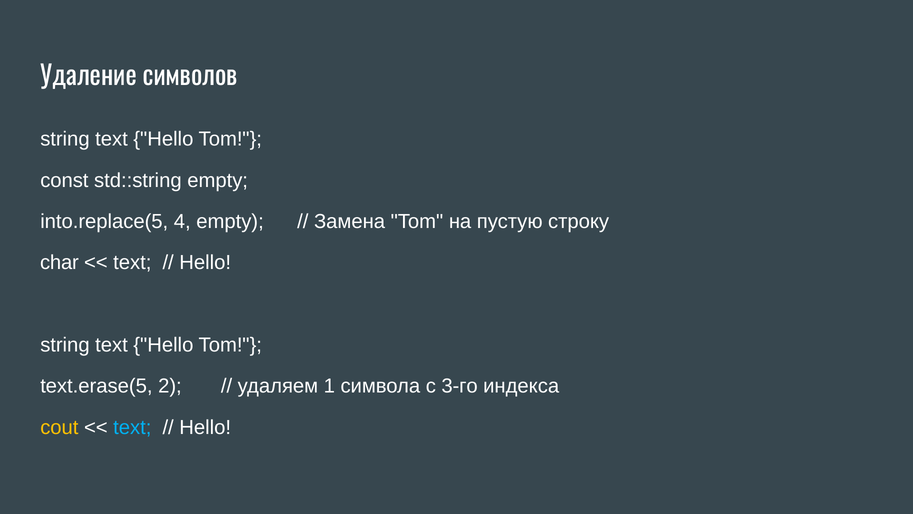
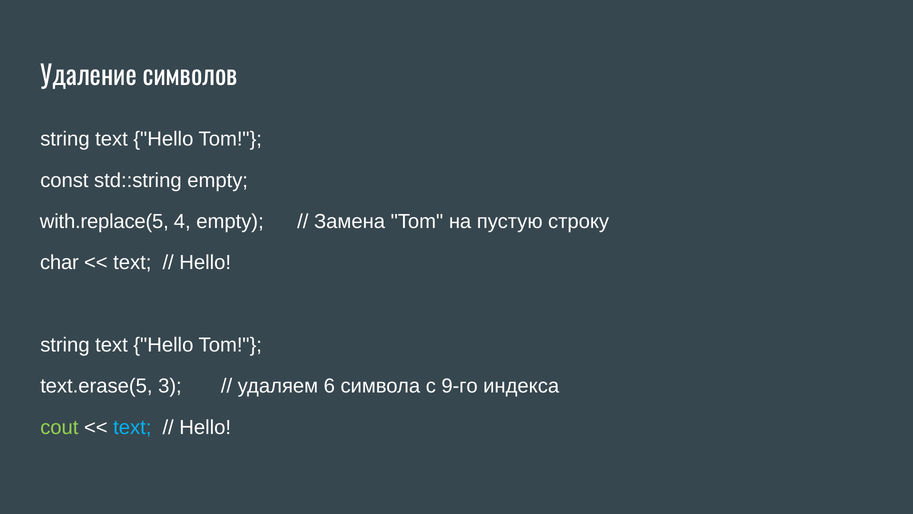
into.replace(5: into.replace(5 -> with.replace(5
2: 2 -> 3
1: 1 -> 6
3-го: 3-го -> 9-го
cout colour: yellow -> light green
